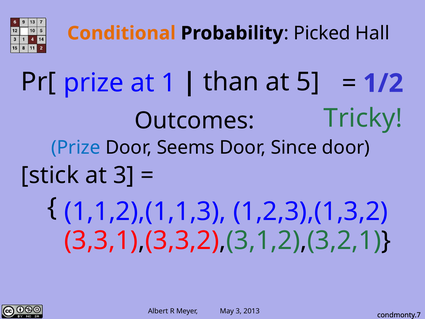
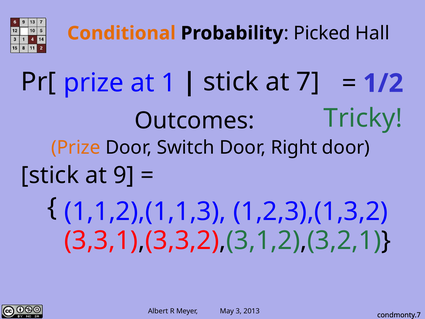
than at (231, 82): than -> stick
5: 5 -> 7
Prize at (76, 147) colour: blue -> orange
Seems: Seems -> Switch
Since: Since -> Right
at 3: 3 -> 9
